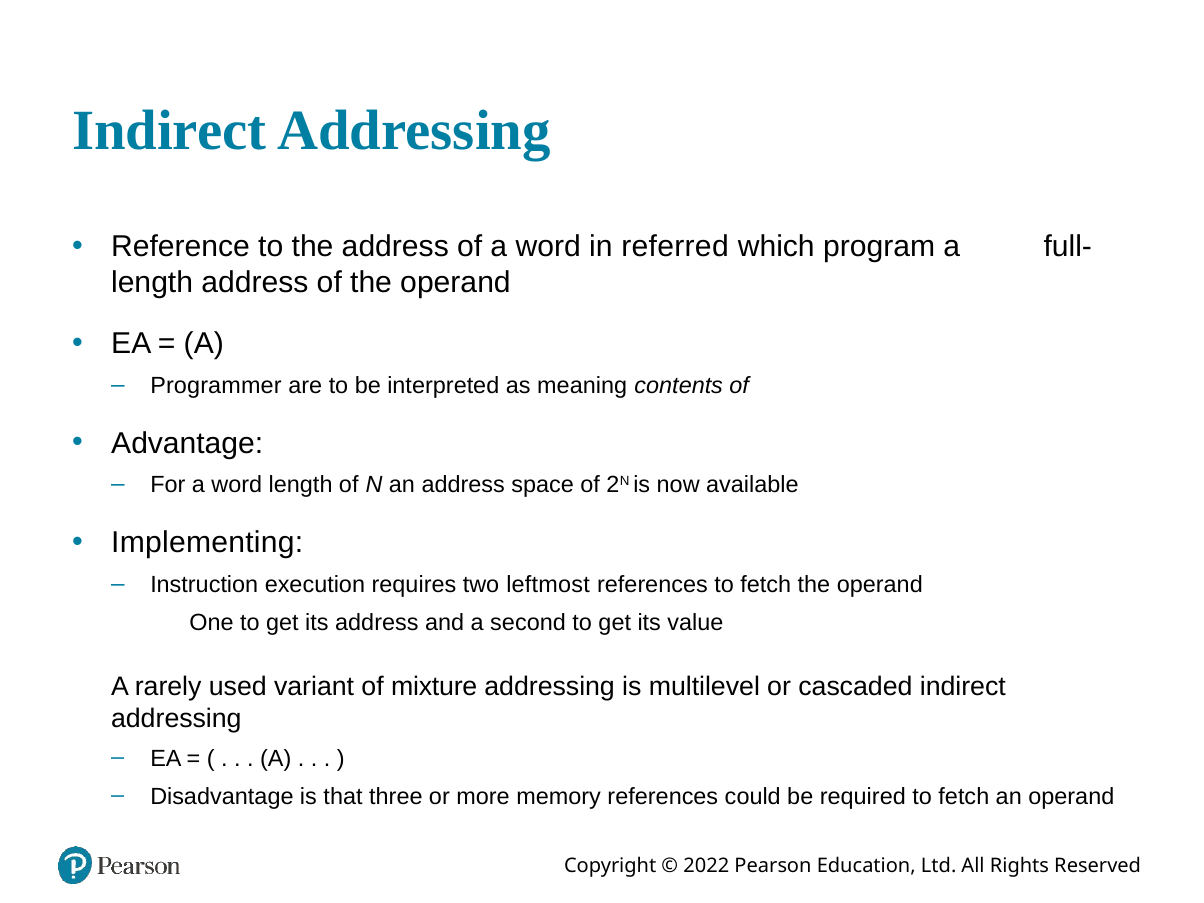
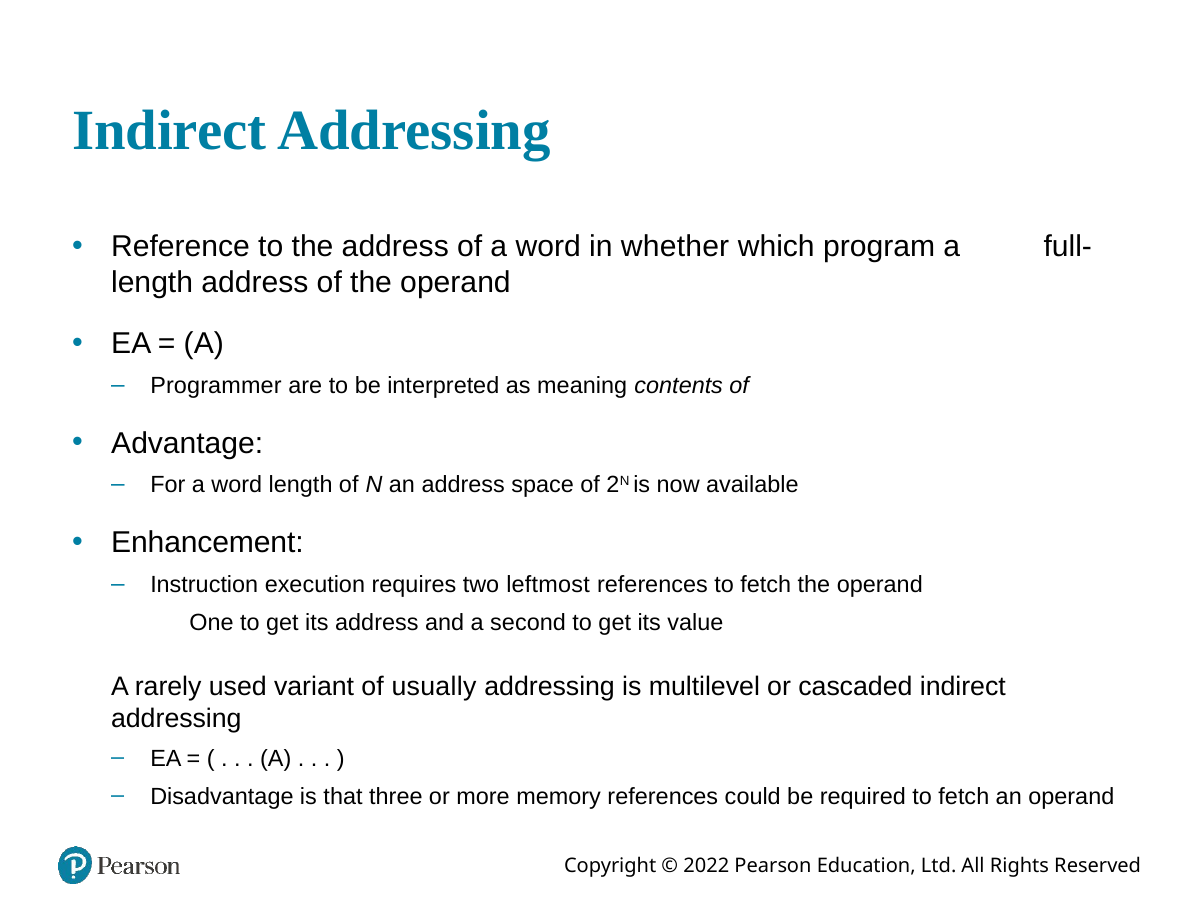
referred: referred -> whether
Implementing: Implementing -> Enhancement
mixture: mixture -> usually
